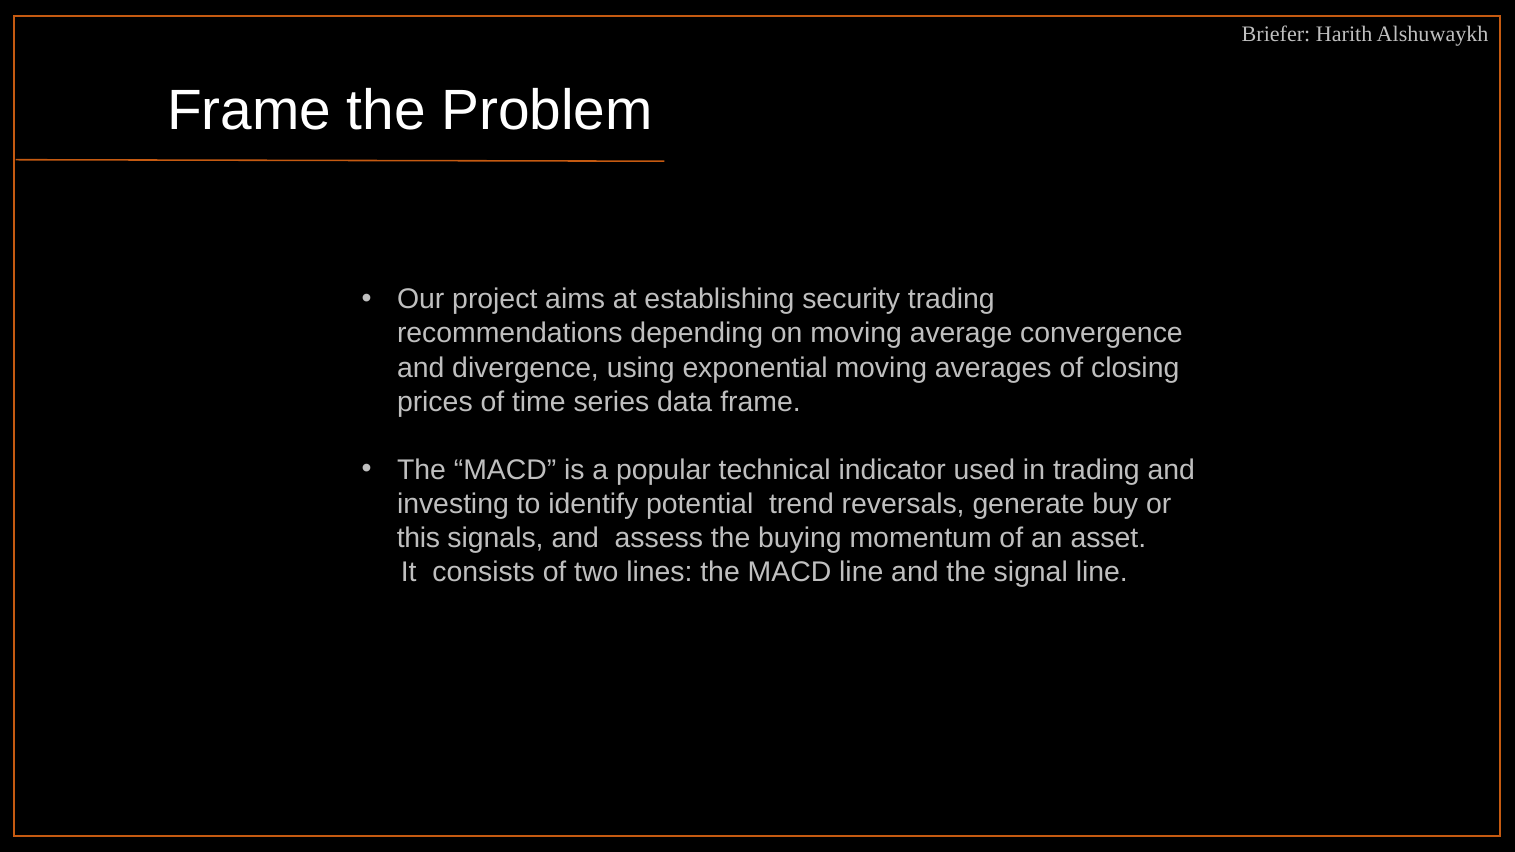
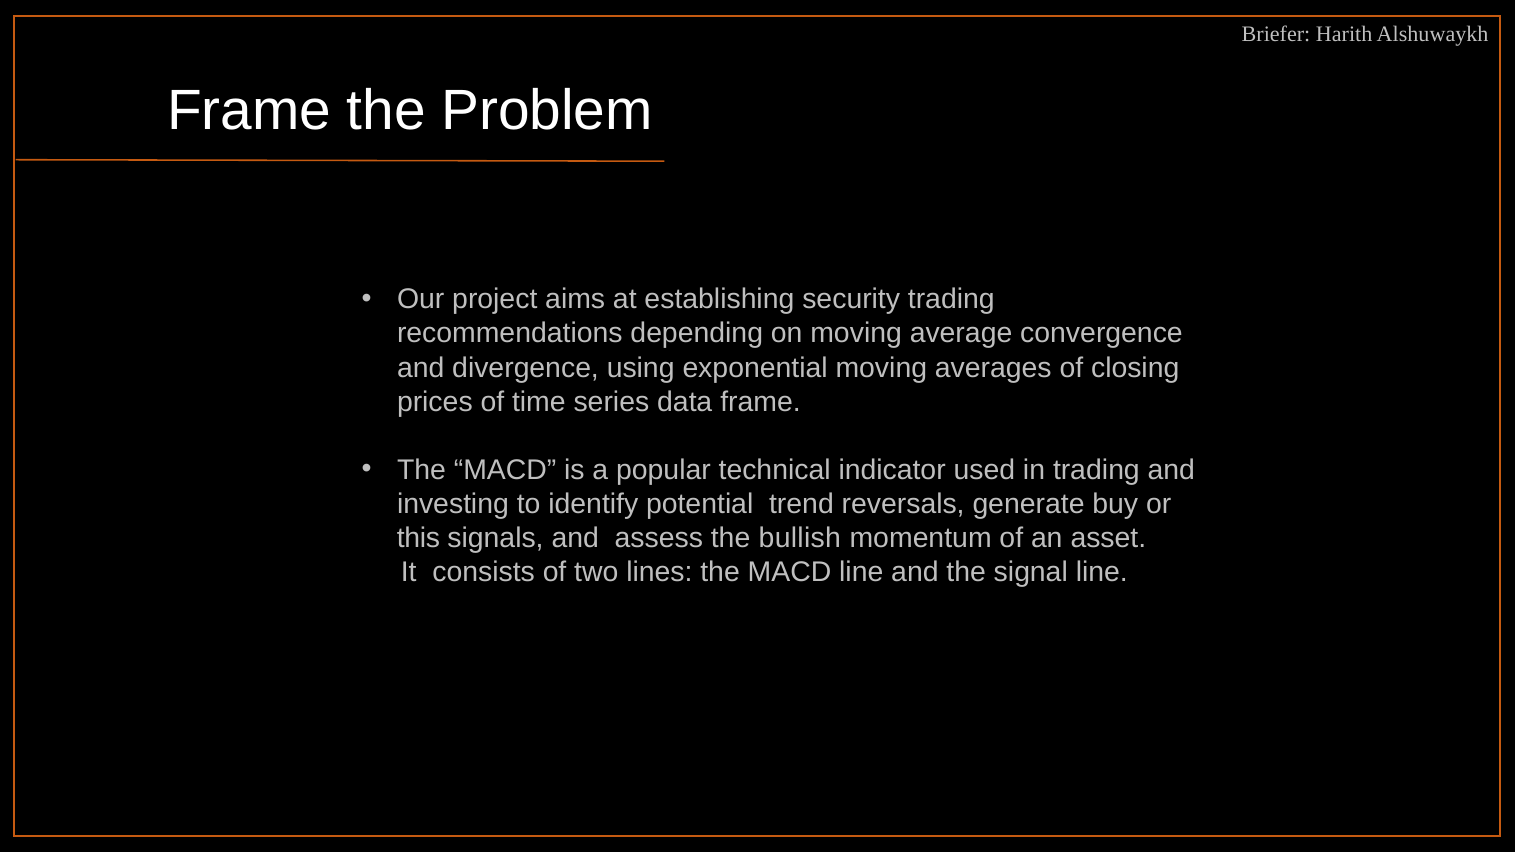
buying: buying -> bullish
